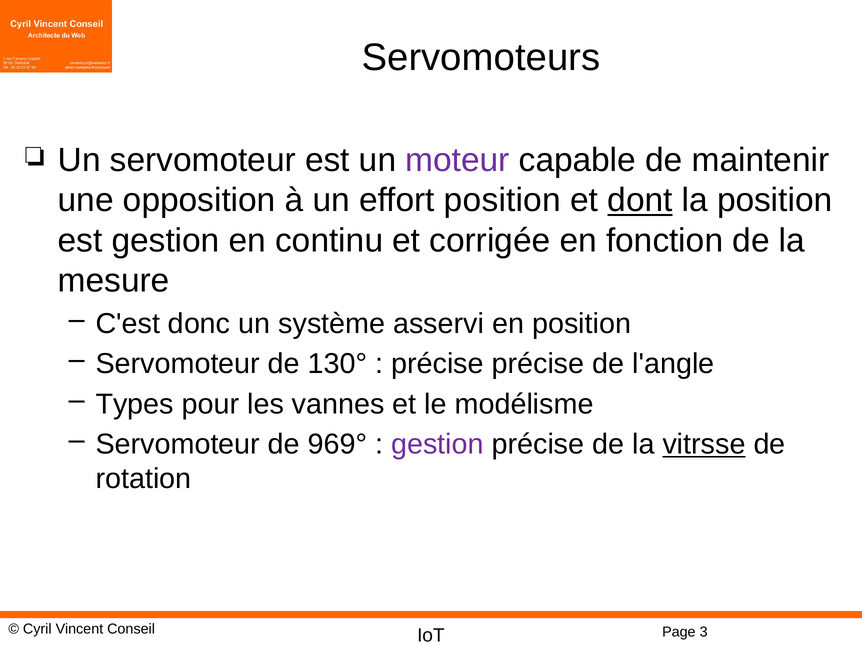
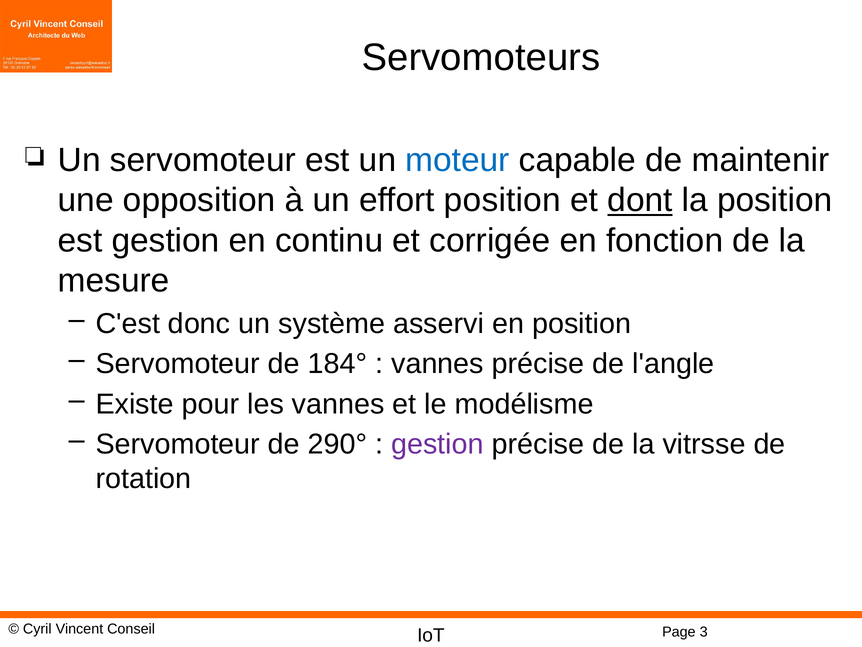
moteur colour: purple -> blue
130°: 130° -> 184°
précise at (437, 364): précise -> vannes
Types: Types -> Existe
969°: 969° -> 290°
vitrsse underline: present -> none
